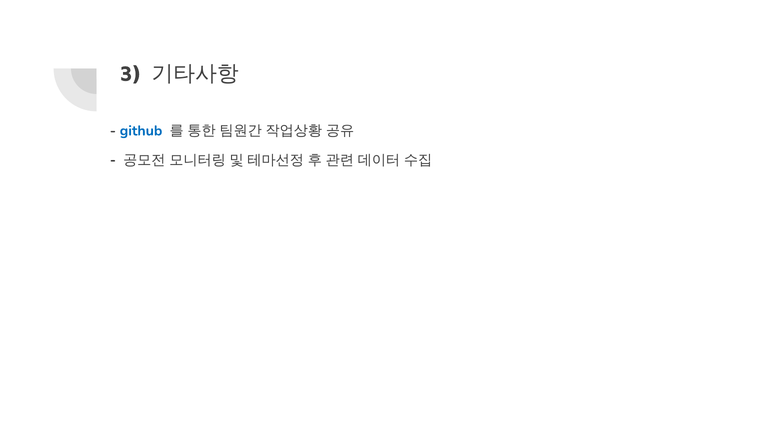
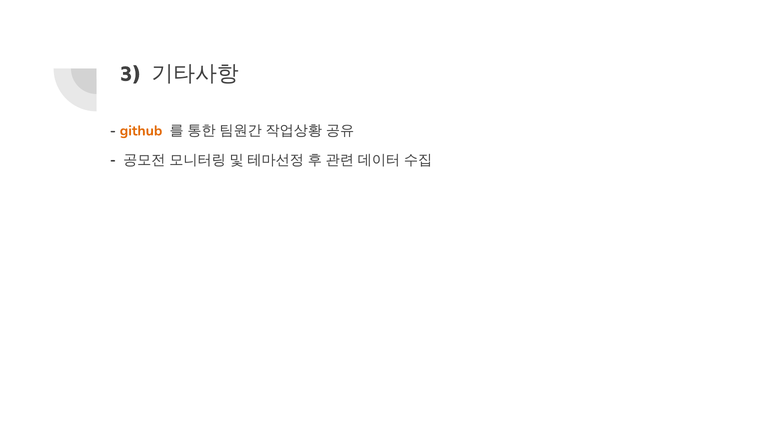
github colour: blue -> orange
